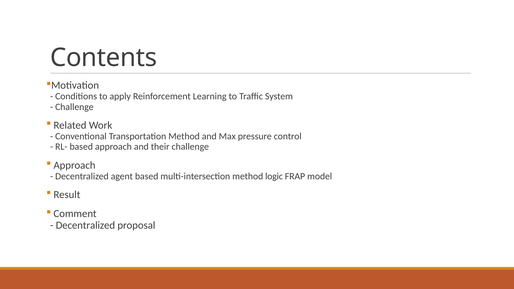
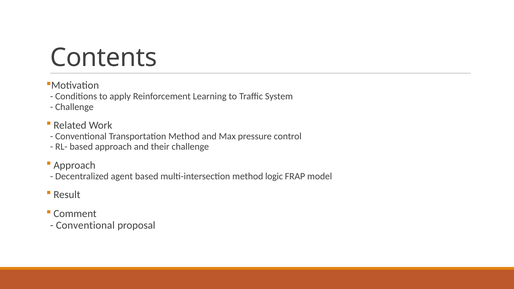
Decentralized at (85, 225): Decentralized -> Conventional
